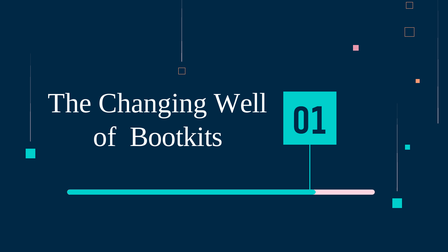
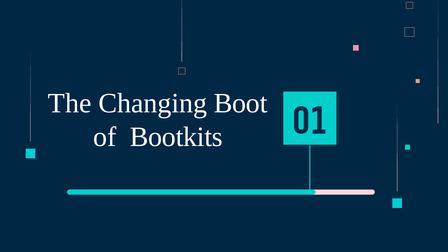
Well: Well -> Boot
